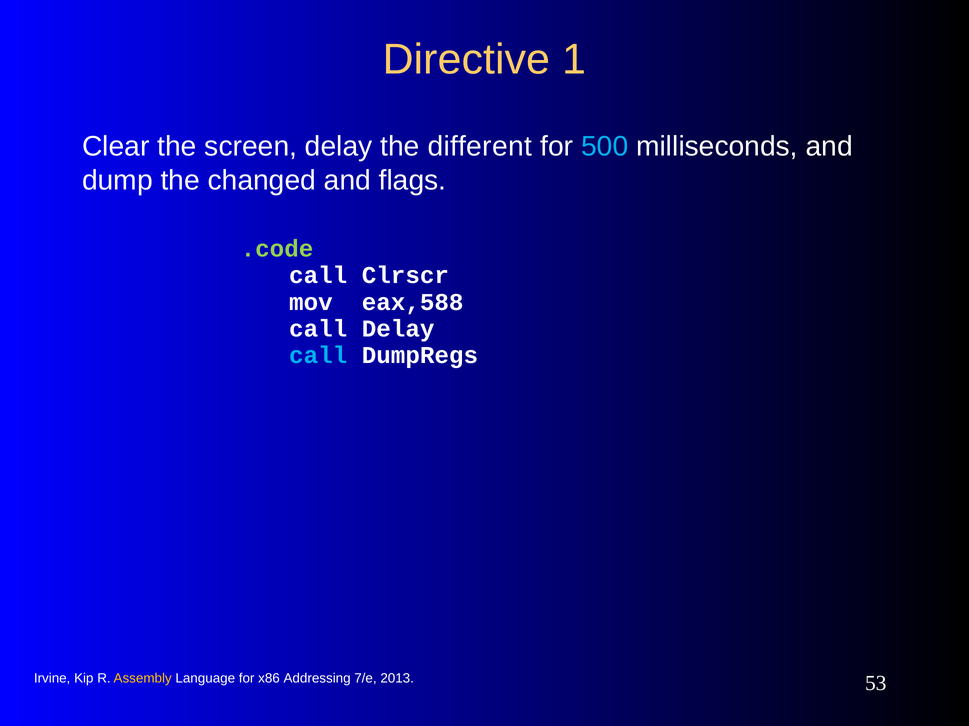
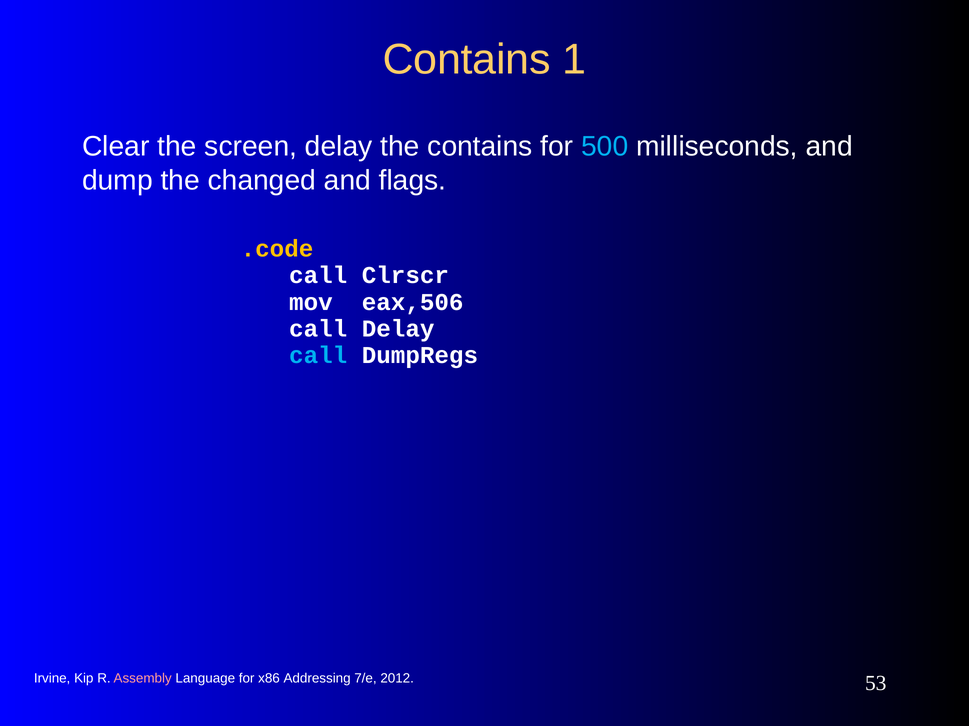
Directive at (466, 59): Directive -> Contains
the different: different -> contains
.code colour: light green -> yellow
eax,588: eax,588 -> eax,506
Assembly colour: yellow -> pink
2013: 2013 -> 2012
